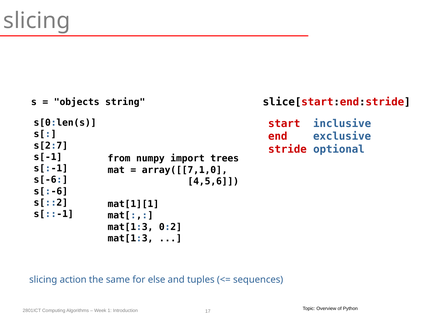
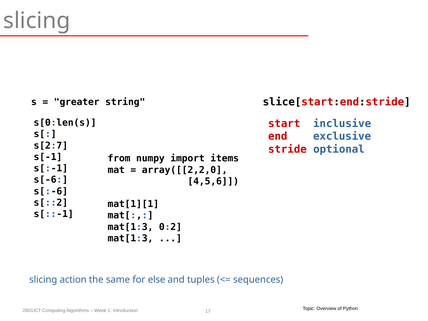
objects: objects -> greater
trees: trees -> items
array([[7,1,0: array([[7,1,0 -> array([[2,2,0
